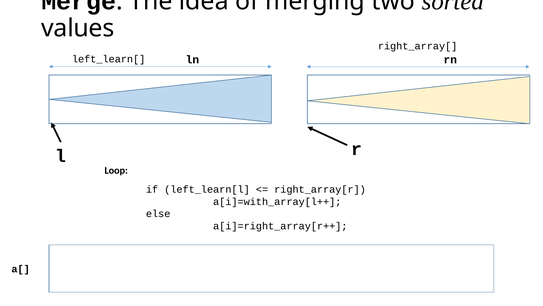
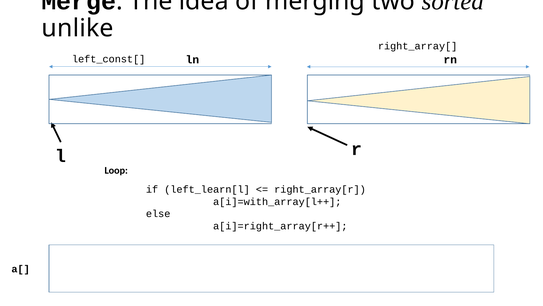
values: values -> unlike
left_learn[: left_learn[ -> left_const[
